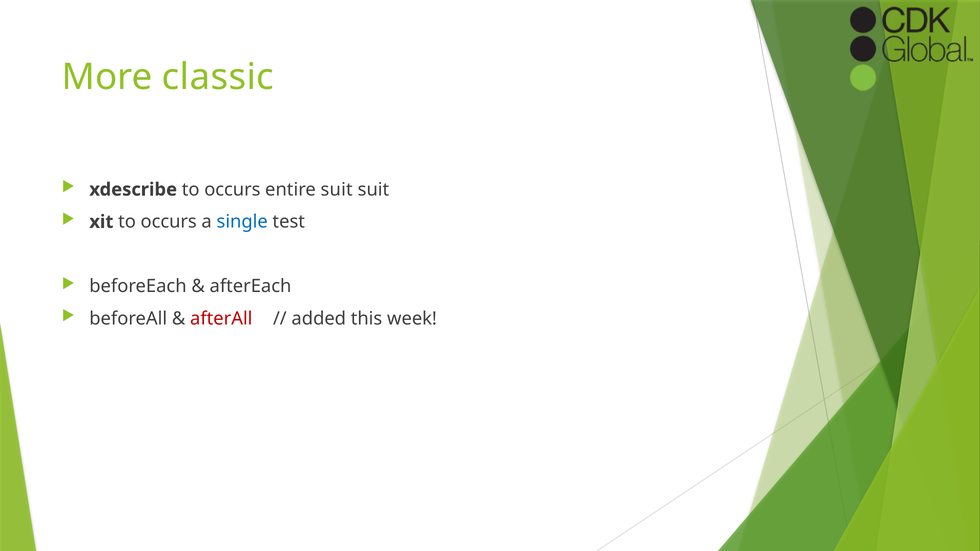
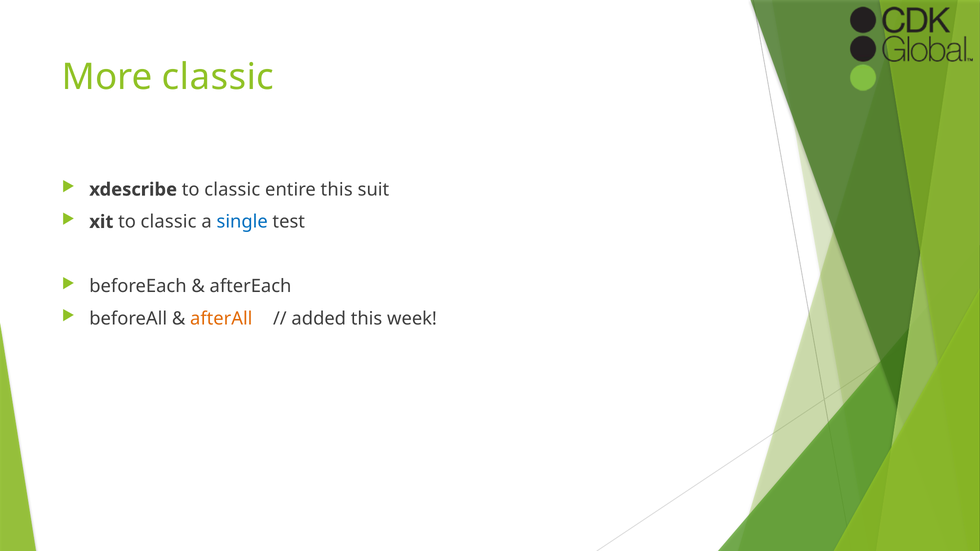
xdescribe to occurs: occurs -> classic
entire suit: suit -> this
xit to occurs: occurs -> classic
afterAll colour: red -> orange
